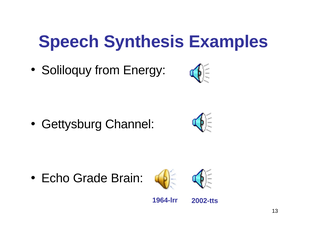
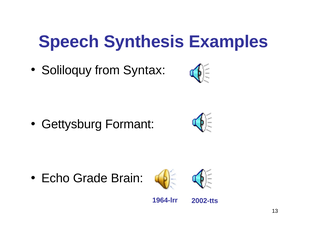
Energy: Energy -> Syntax
Channel: Channel -> Formant
